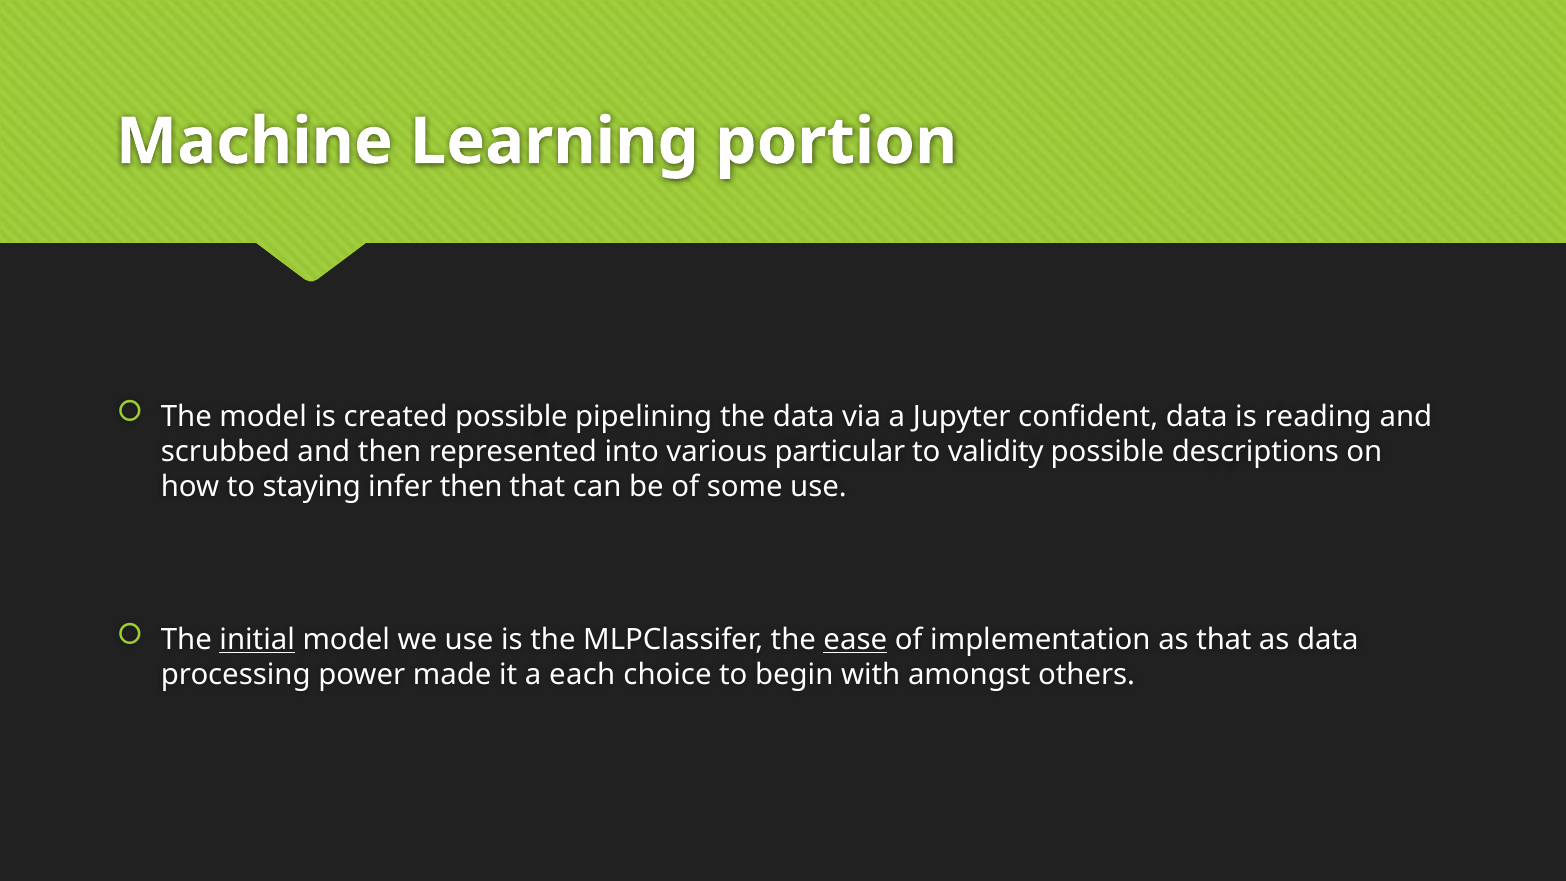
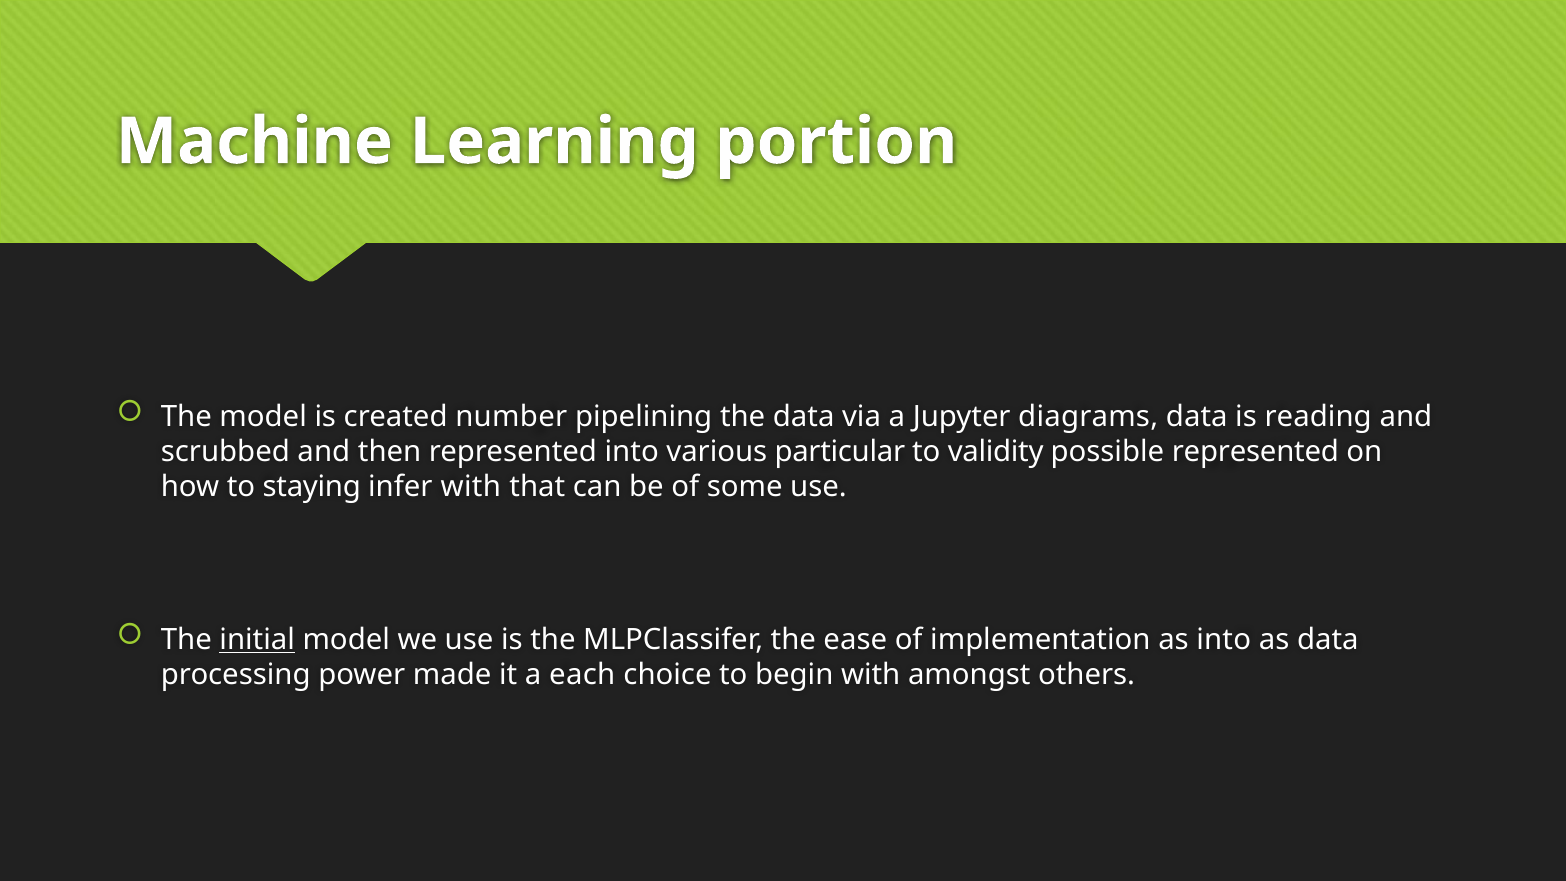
created possible: possible -> number
confident: confident -> diagrams
possible descriptions: descriptions -> represented
infer then: then -> with
ease underline: present -> none
as that: that -> into
